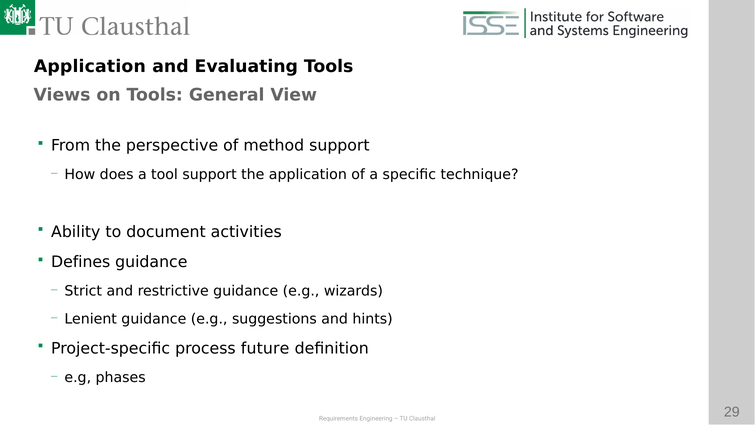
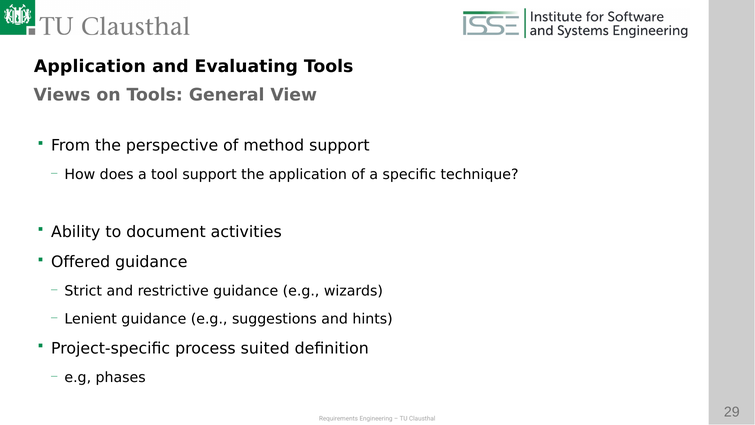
Defines: Defines -> Offered
future: future -> suited
